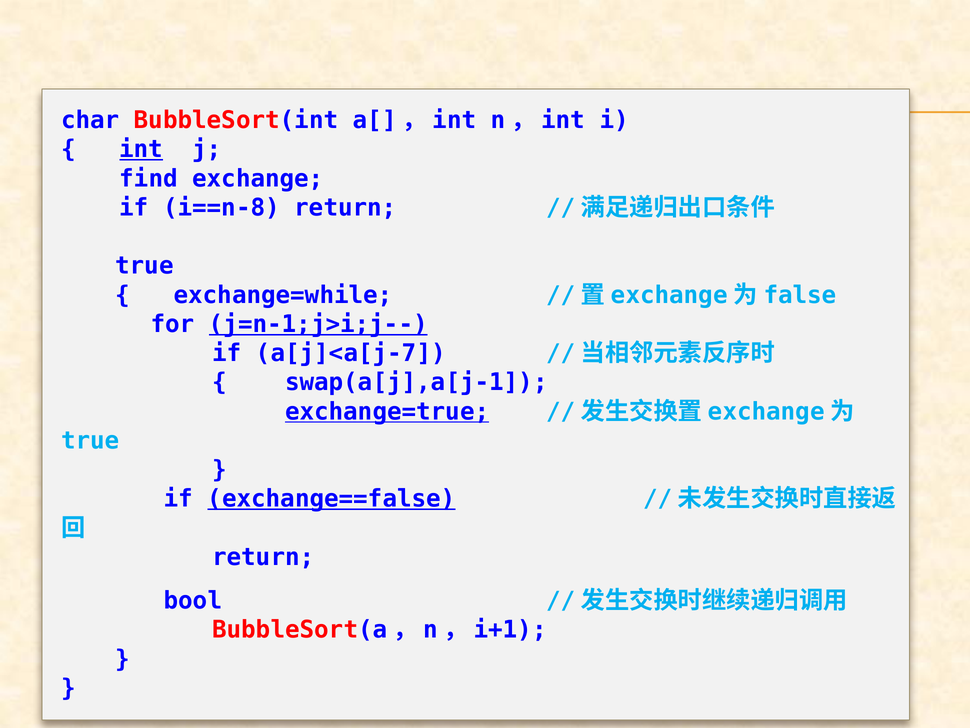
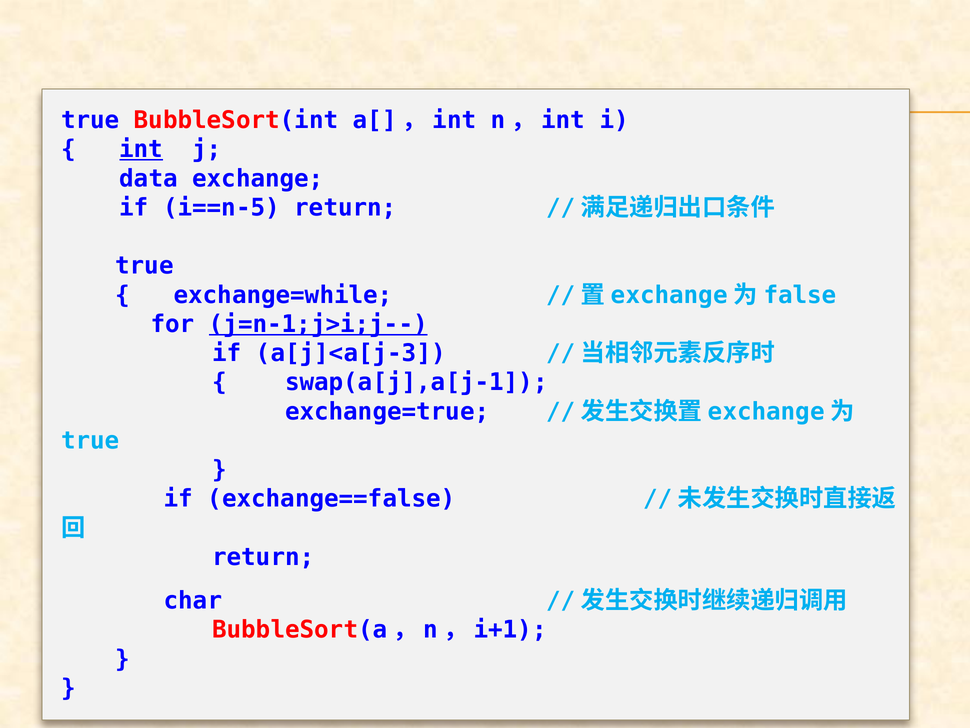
char at (90, 120): char -> true
find: find -> data
i==n-8: i==n-8 -> i==n-5
a[j]<a[j-7: a[j]<a[j-7 -> a[j]<a[j-3
exchange=true underline: present -> none
exchange==false underline: present -> none
bool: bool -> char
